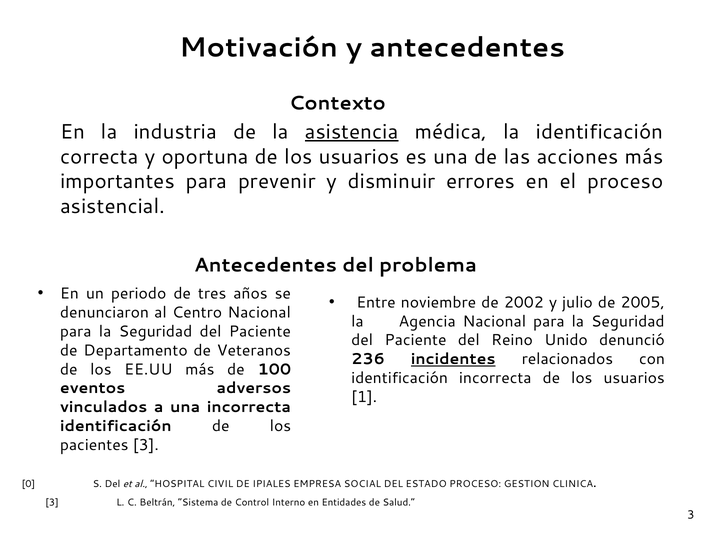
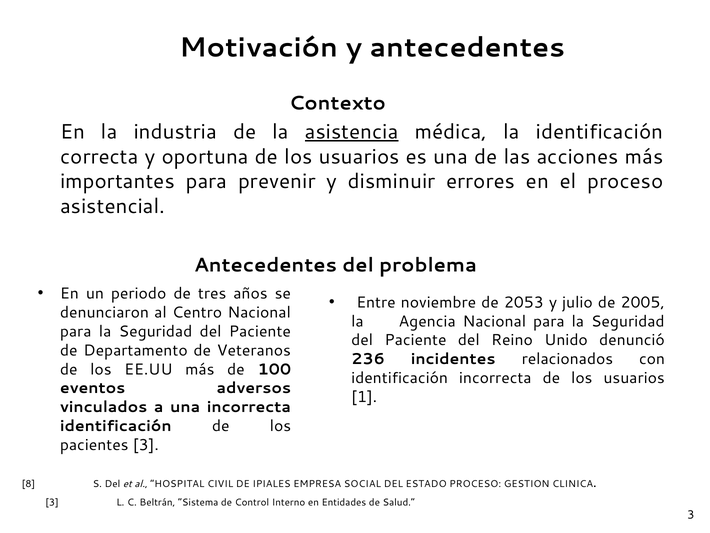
2002: 2002 -> 2053
incidentes underline: present -> none
0: 0 -> 8
